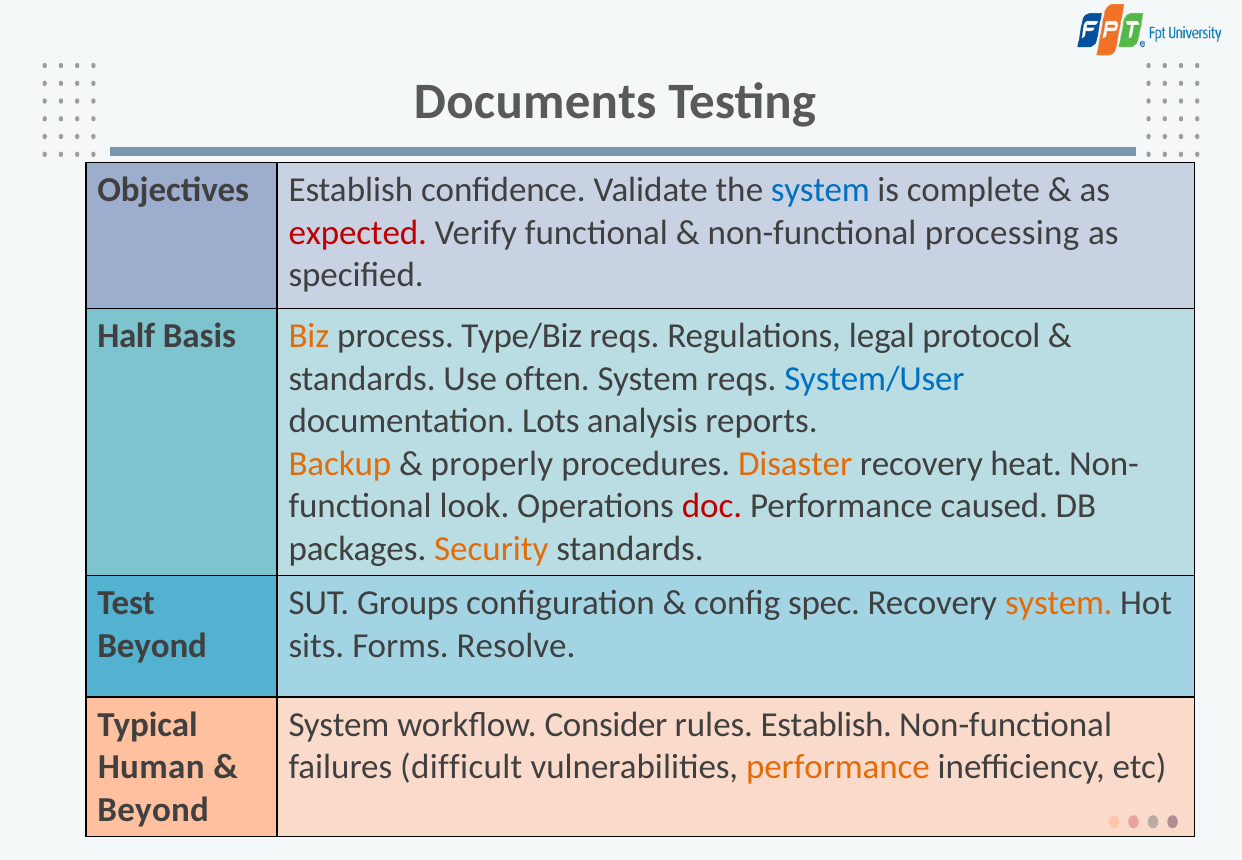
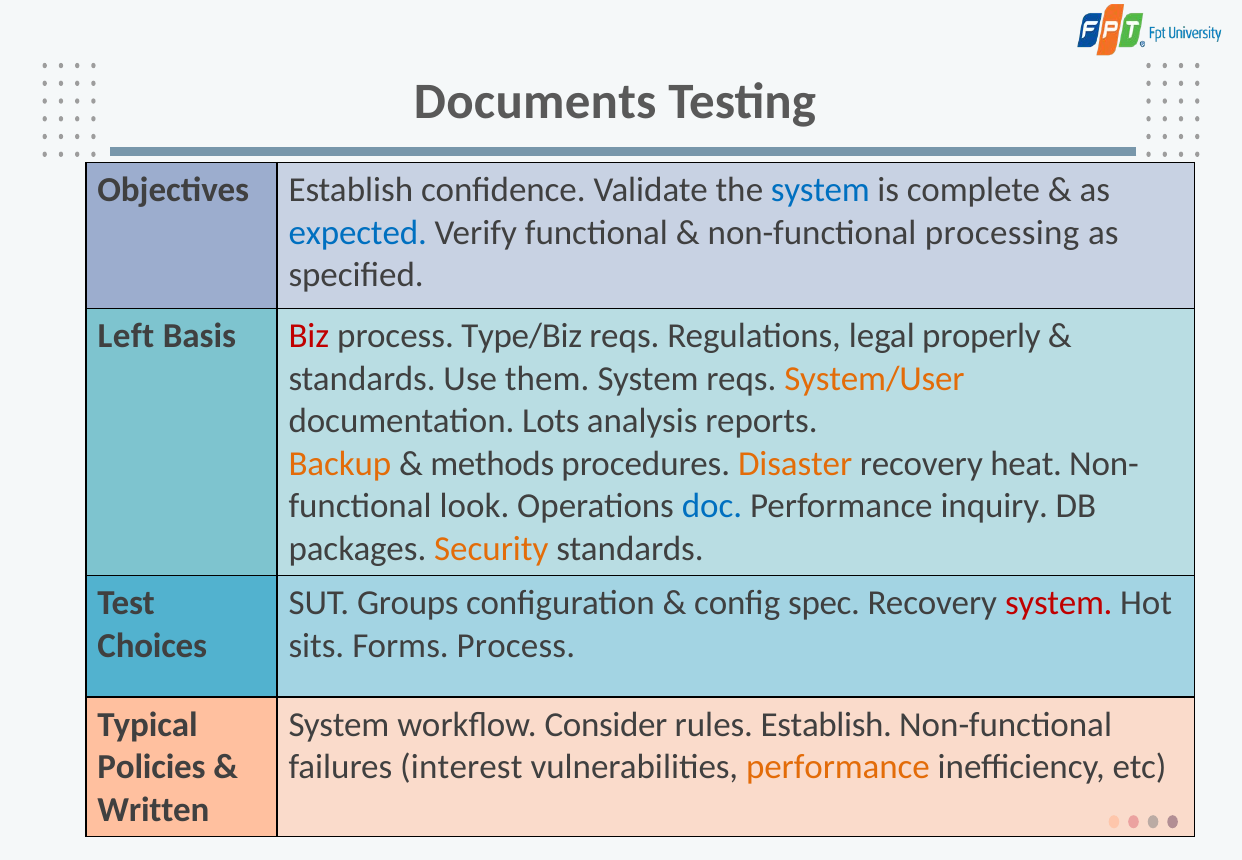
expected colour: red -> blue
Half: Half -> Left
Biz colour: orange -> red
protocol: protocol -> properly
often: often -> them
System/User colour: blue -> orange
properly: properly -> methods
doc colour: red -> blue
caused: caused -> inquiry
system at (1059, 603) colour: orange -> red
Beyond at (152, 646): Beyond -> Choices
Forms Resolve: Resolve -> Process
Human: Human -> Policies
difficult: difficult -> interest
Beyond at (153, 810): Beyond -> Written
